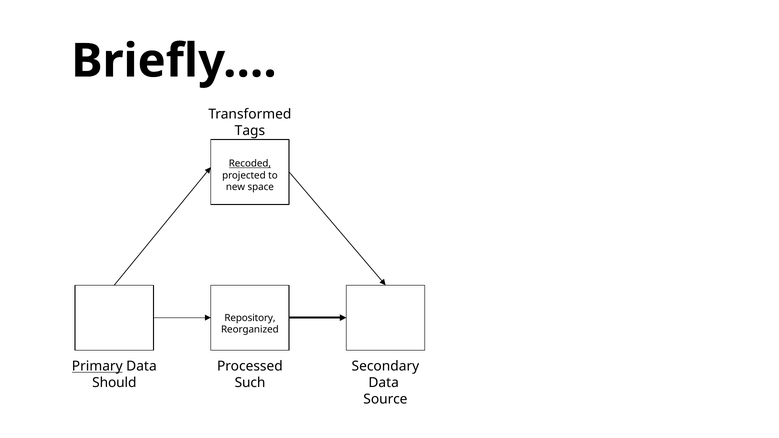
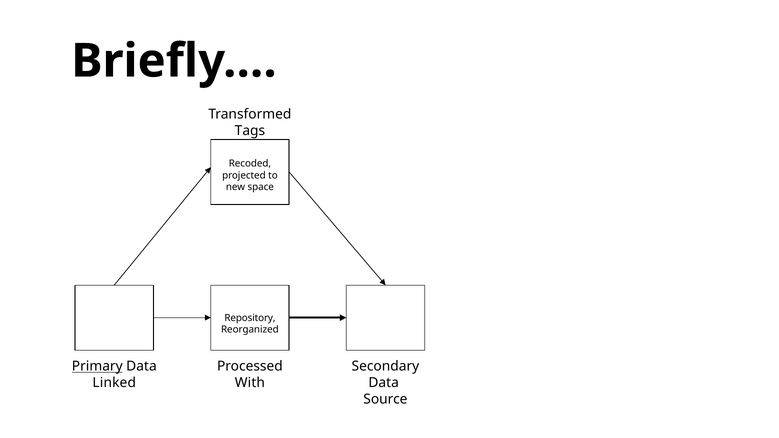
Recoded underline: present -> none
Should: Should -> Linked
Such: Such -> With
